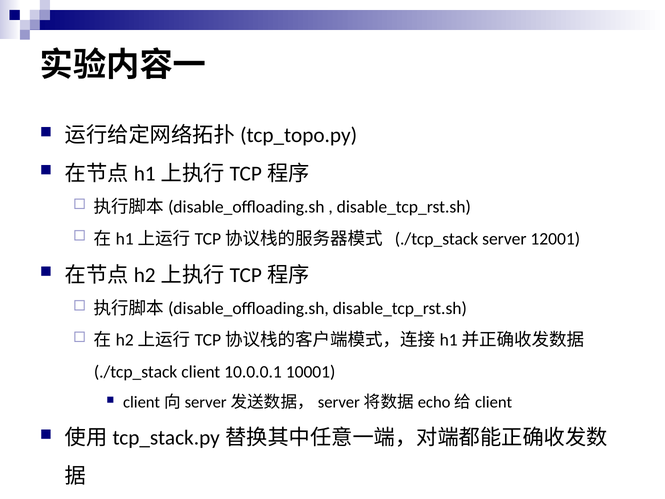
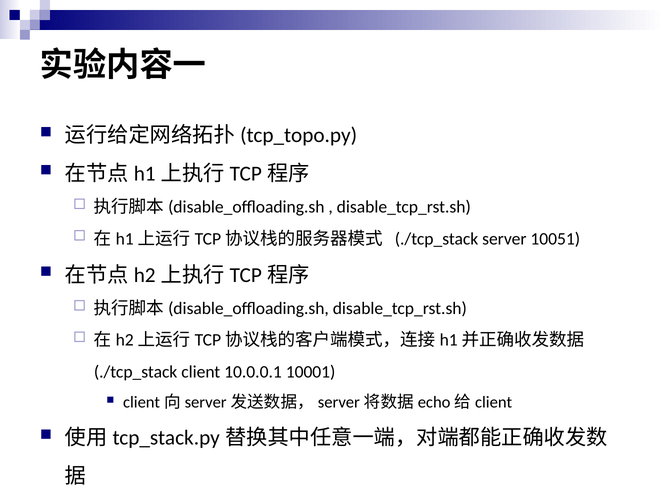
12001: 12001 -> 10051
